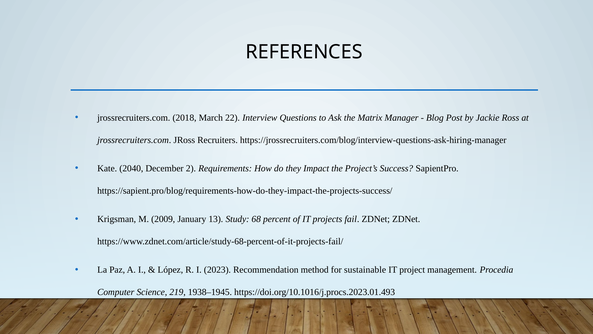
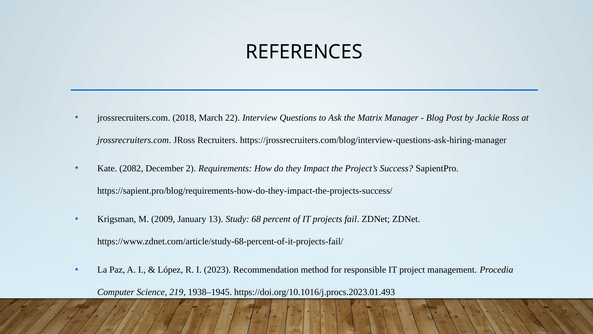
2040: 2040 -> 2082
sustainable: sustainable -> responsible
